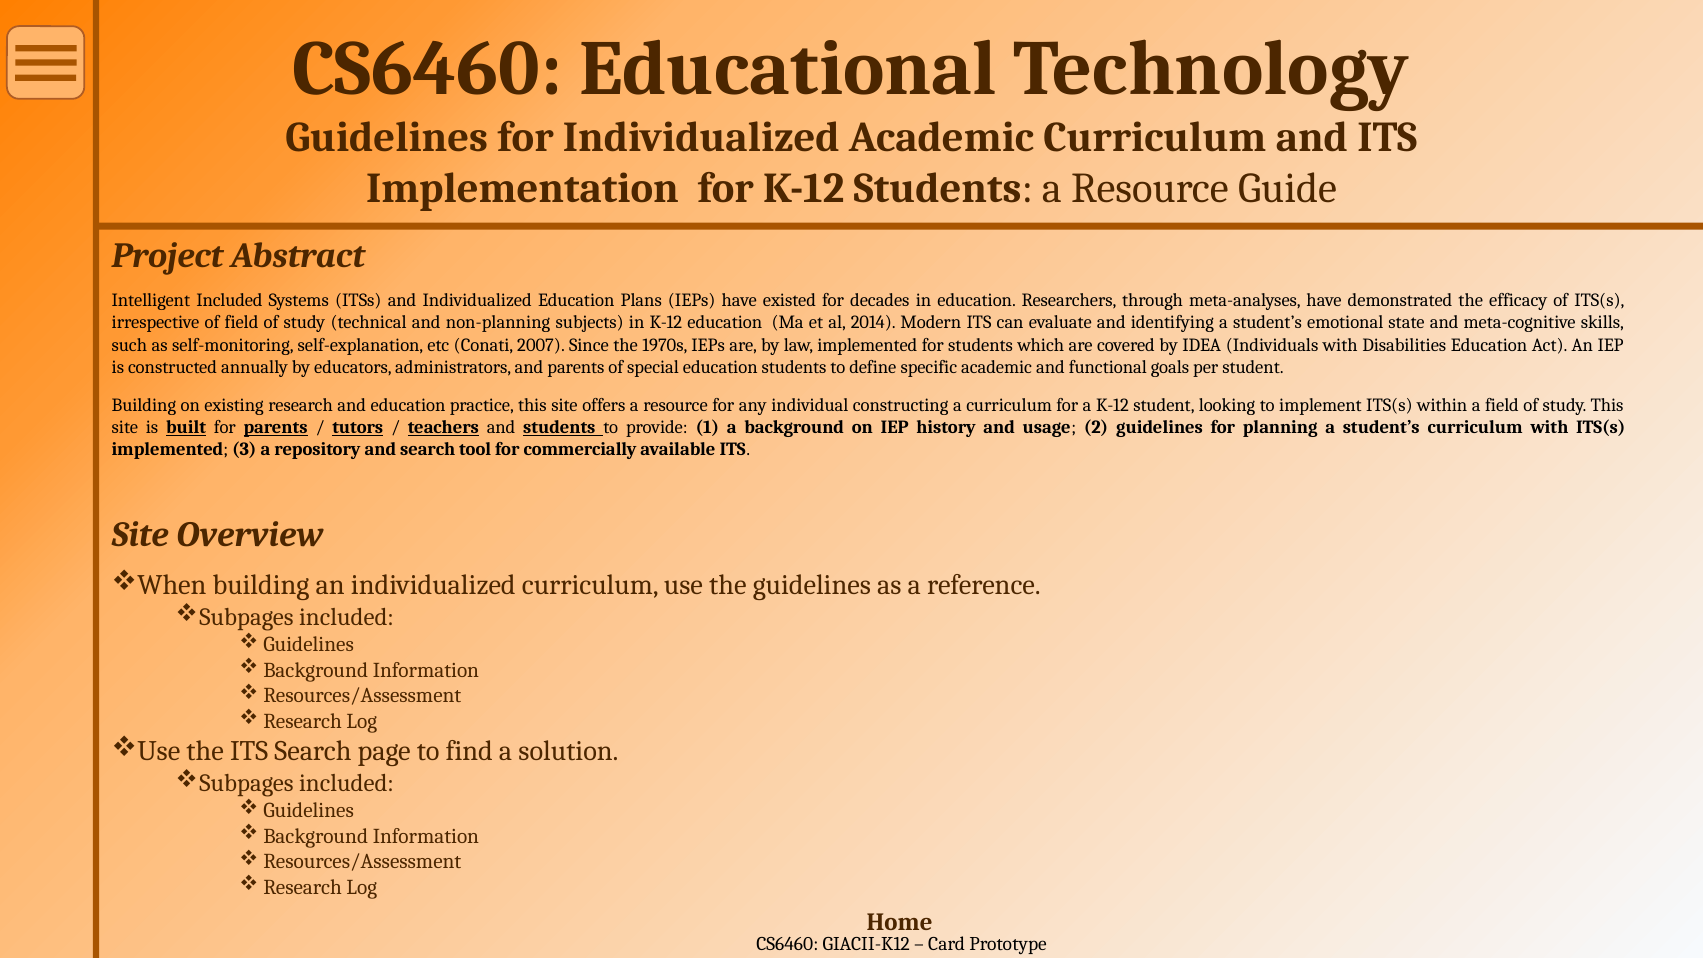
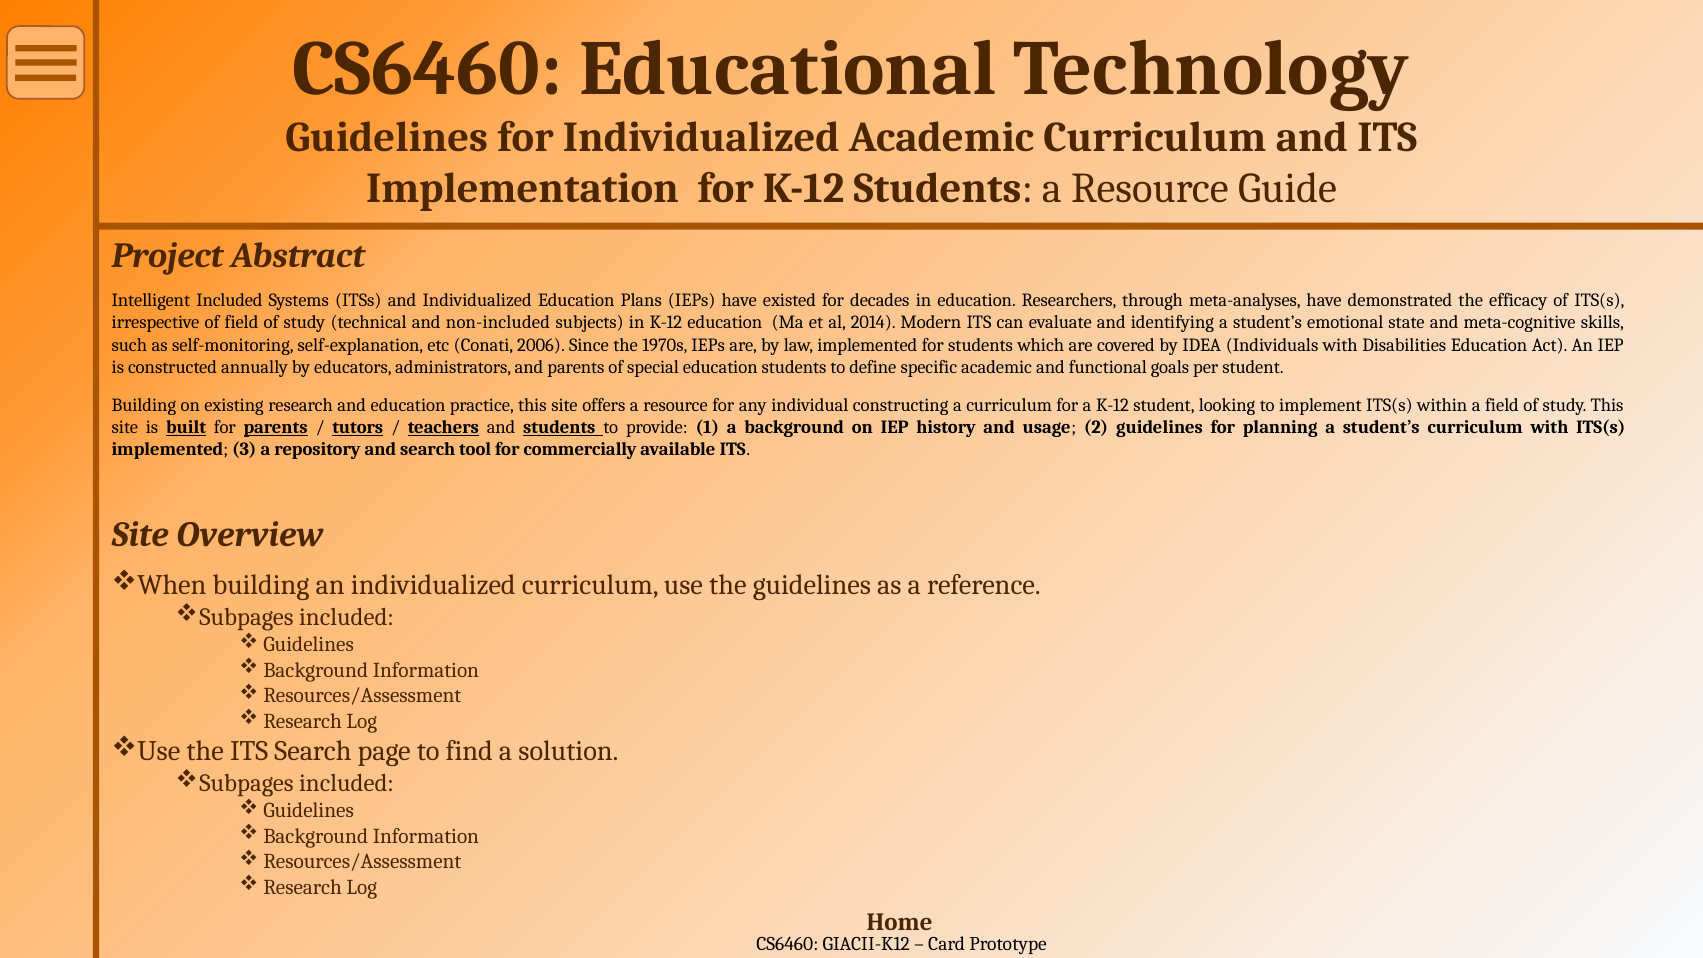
non-planning: non-planning -> non-included
2007: 2007 -> 2006
